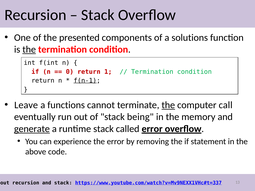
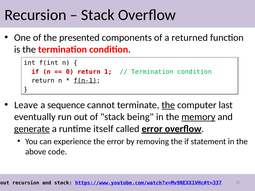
solutions: solutions -> returned
the at (29, 50) underline: present -> none
functions: functions -> sequence
call: call -> last
memory underline: none -> present
runtime stack: stack -> itself
